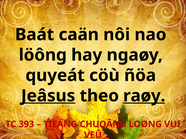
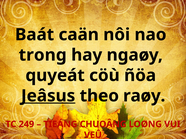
löông: löông -> trong
raøy underline: present -> none
393: 393 -> 249
